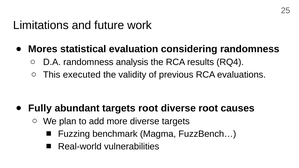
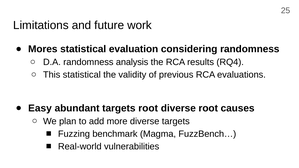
This executed: executed -> statistical
Fully: Fully -> Easy
